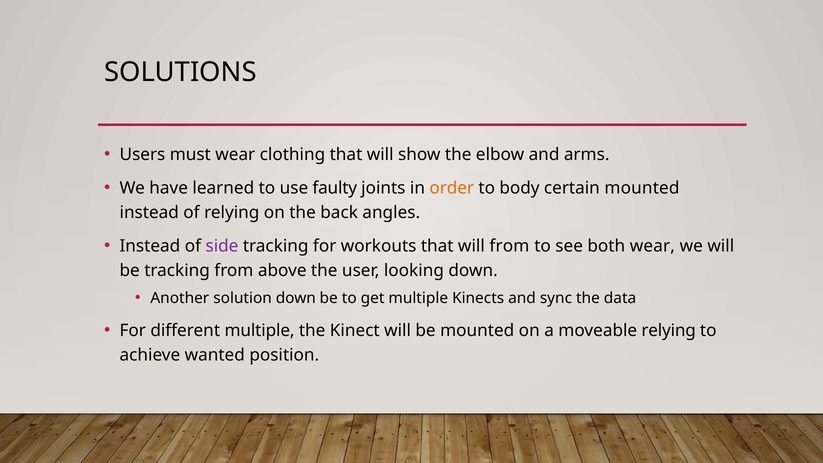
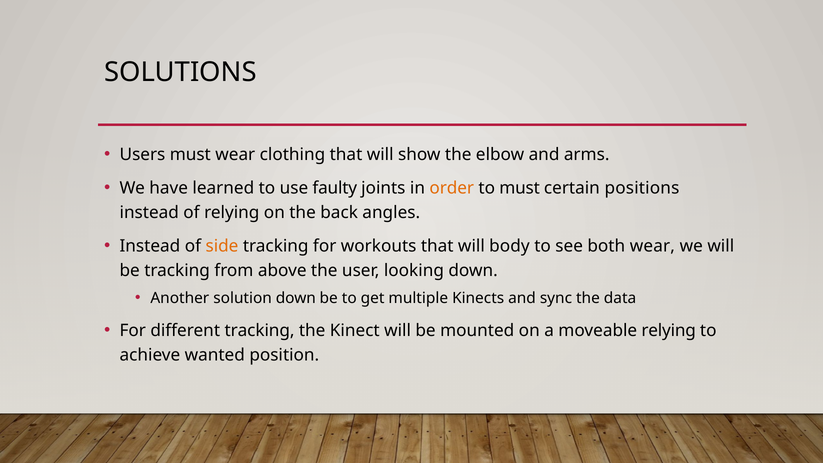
to body: body -> must
certain mounted: mounted -> positions
side colour: purple -> orange
will from: from -> body
different multiple: multiple -> tracking
